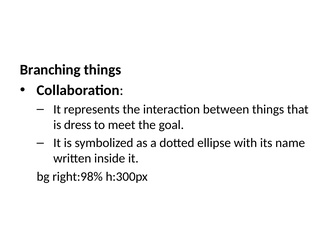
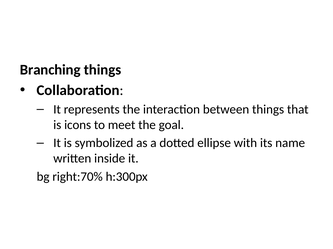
dress: dress -> icons
right:98%: right:98% -> right:70%
